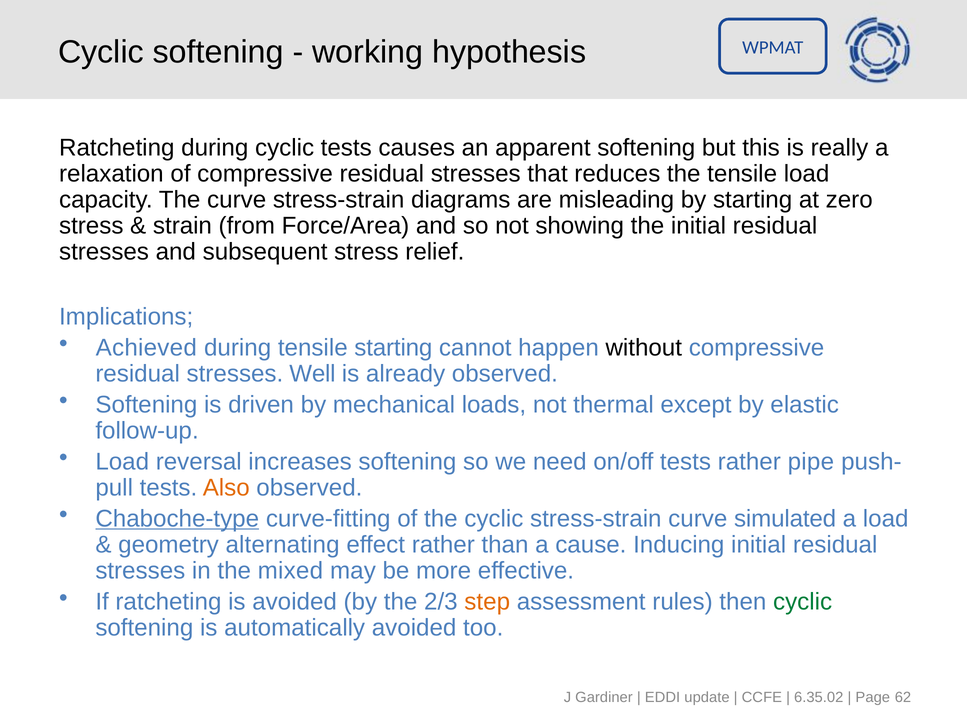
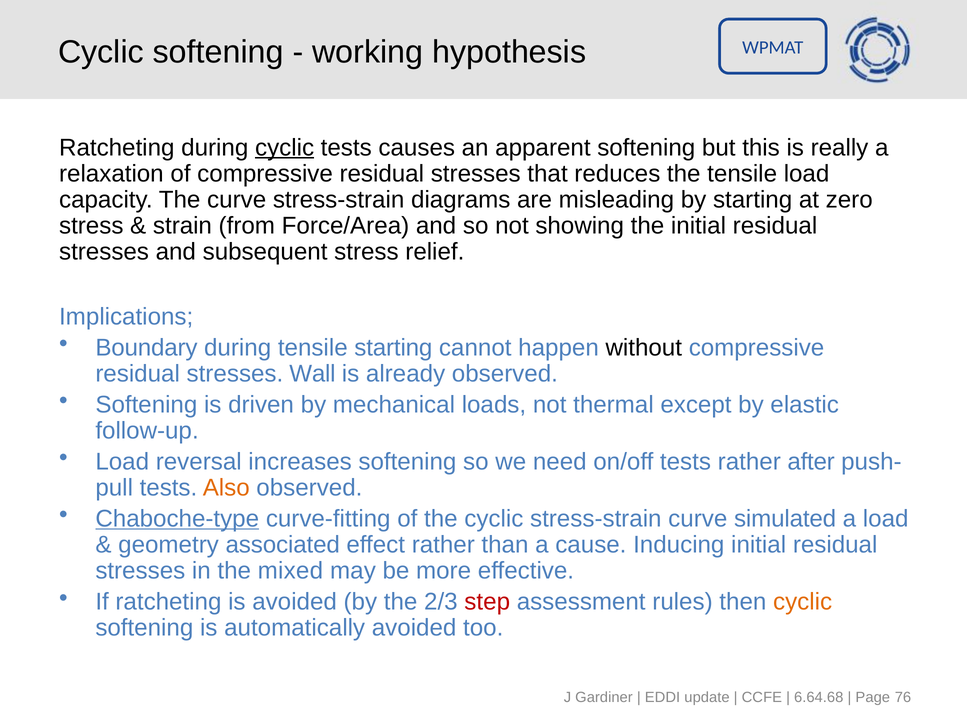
cyclic at (285, 148) underline: none -> present
Achieved: Achieved -> Boundary
Well: Well -> Wall
pipe: pipe -> after
alternating: alternating -> associated
step colour: orange -> red
cyclic at (803, 602) colour: green -> orange
6.35.02: 6.35.02 -> 6.64.68
62: 62 -> 76
